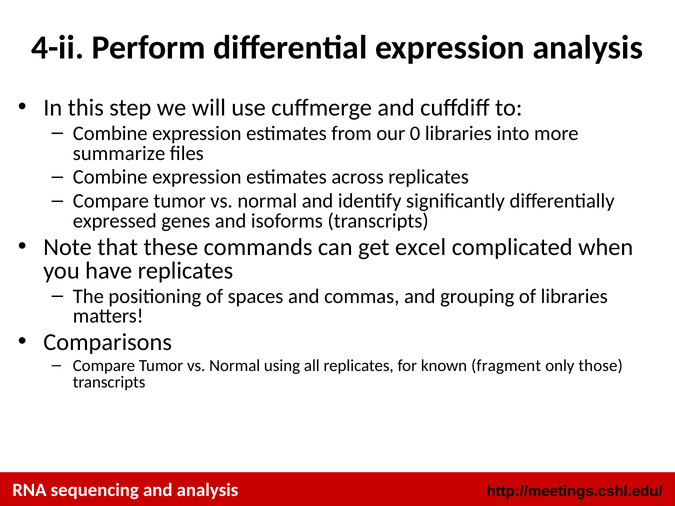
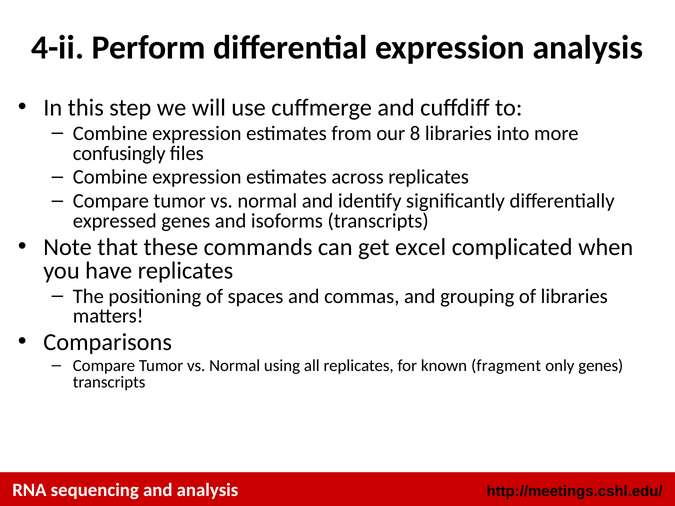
0: 0 -> 8
summarize: summarize -> confusingly
only those: those -> genes
